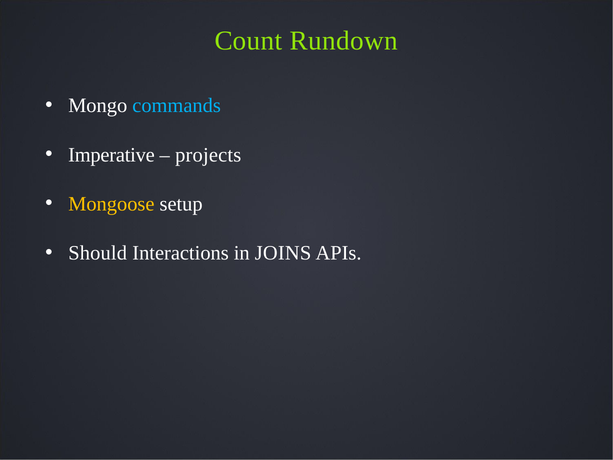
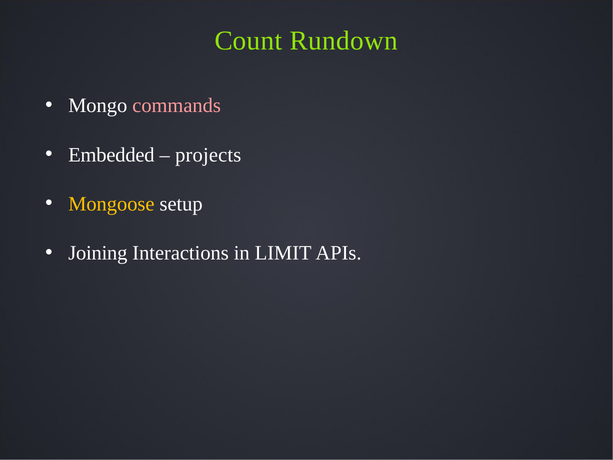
commands colour: light blue -> pink
Imperative: Imperative -> Embedded
Should: Should -> Joining
JOINS: JOINS -> LIMIT
